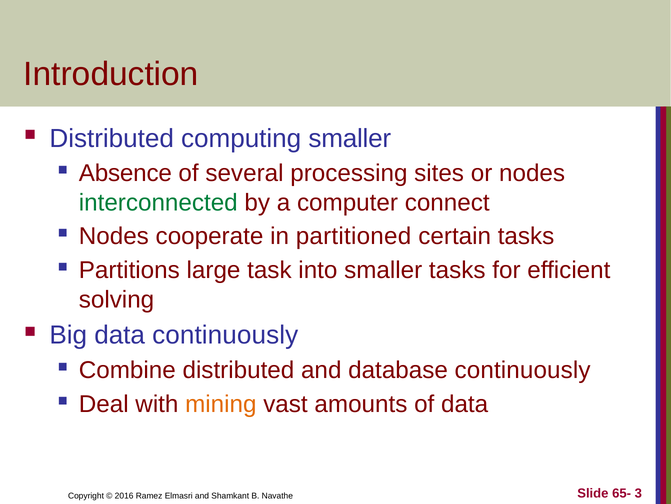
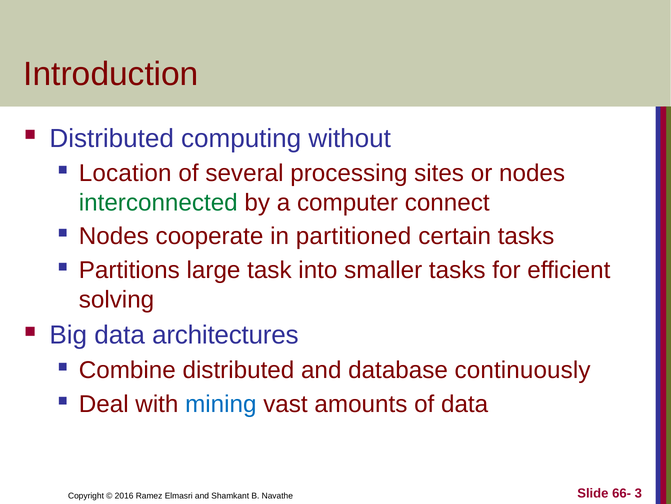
computing smaller: smaller -> without
Absence: Absence -> Location
data continuously: continuously -> architectures
mining colour: orange -> blue
65-: 65- -> 66-
